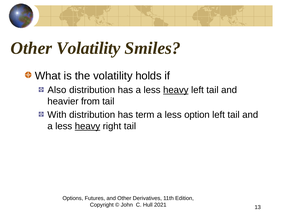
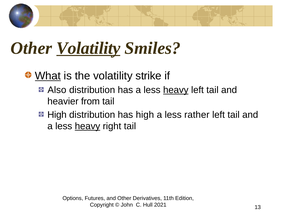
Volatility at (88, 48) underline: none -> present
What underline: none -> present
holds: holds -> strike
With at (57, 115): With -> High
has term: term -> high
option: option -> rather
